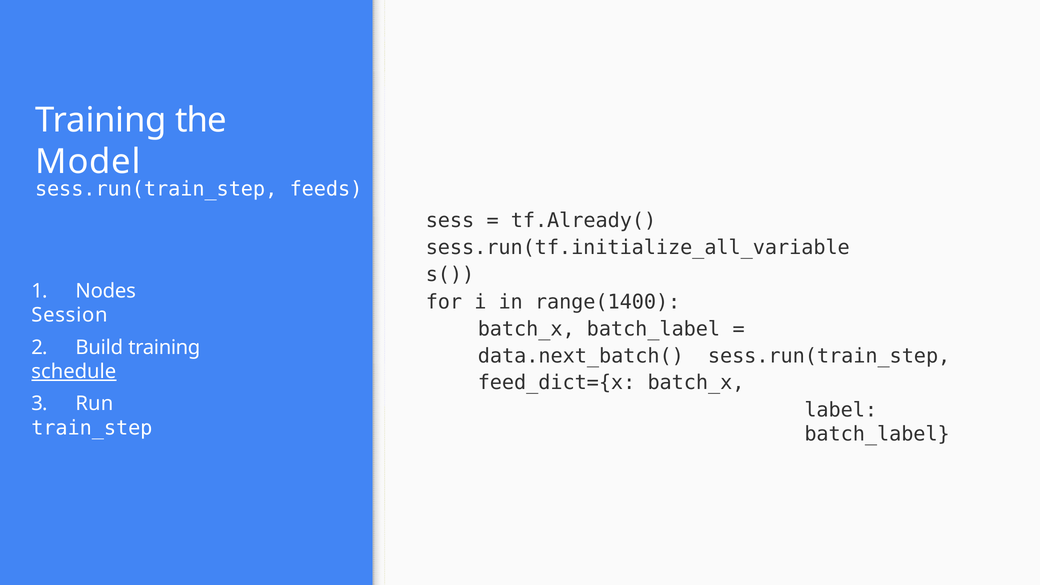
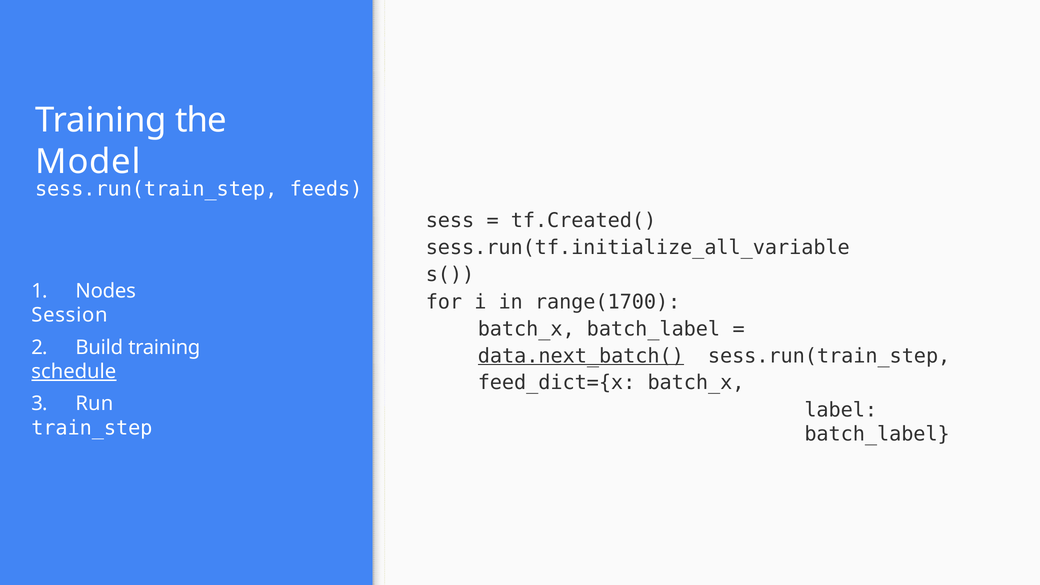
tf.Already(: tf.Already( -> tf.Created(
range(1400: range(1400 -> range(1700
data.next_batch( underline: none -> present
